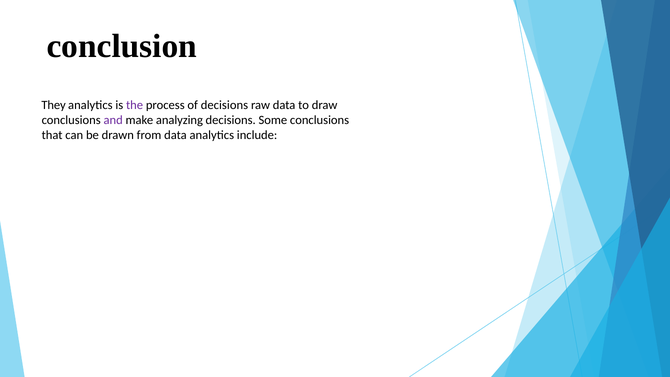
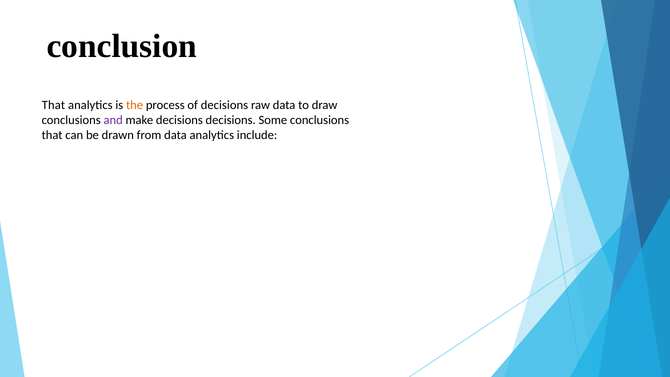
They at (54, 105): They -> That
the colour: purple -> orange
make analyzing: analyzing -> decisions
